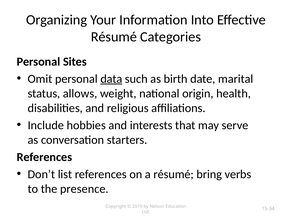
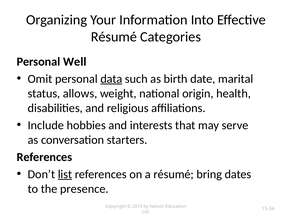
Sites: Sites -> Well
list underline: none -> present
verbs: verbs -> dates
